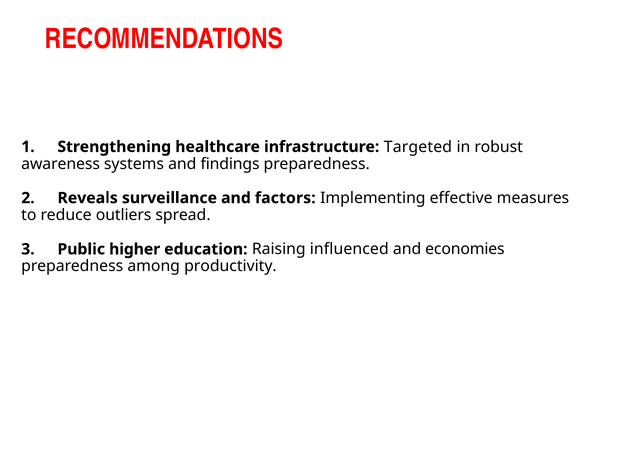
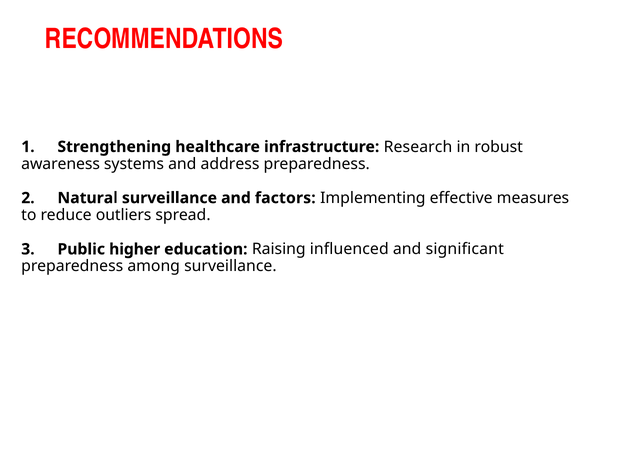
Targeted: Targeted -> Research
findings: findings -> address
Reveals: Reveals -> Natural
economies: economies -> significant
among productivity: productivity -> surveillance
